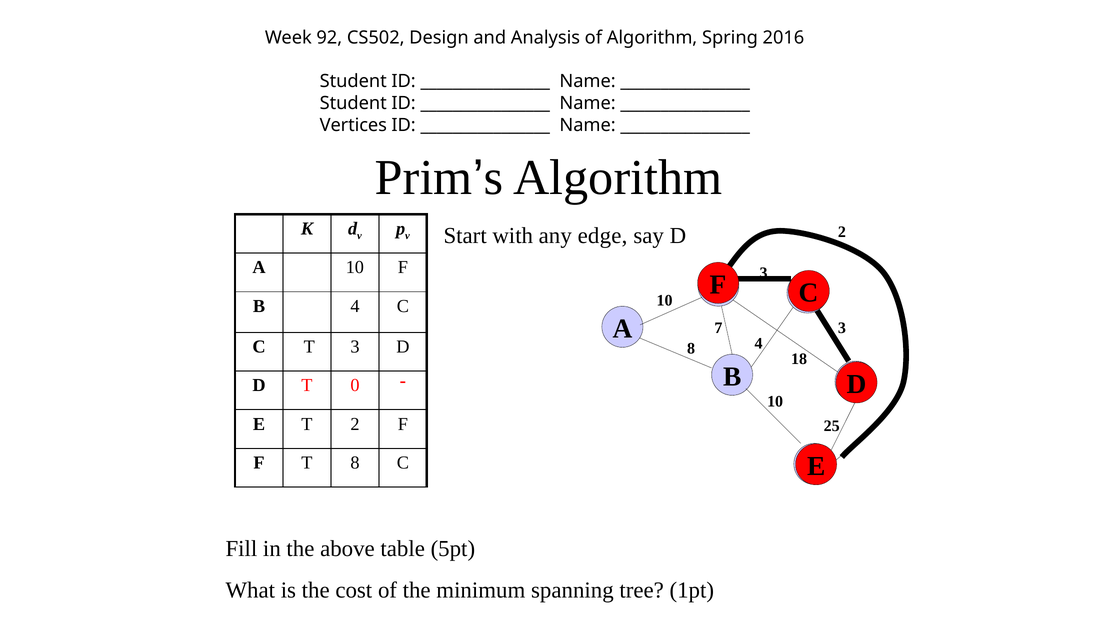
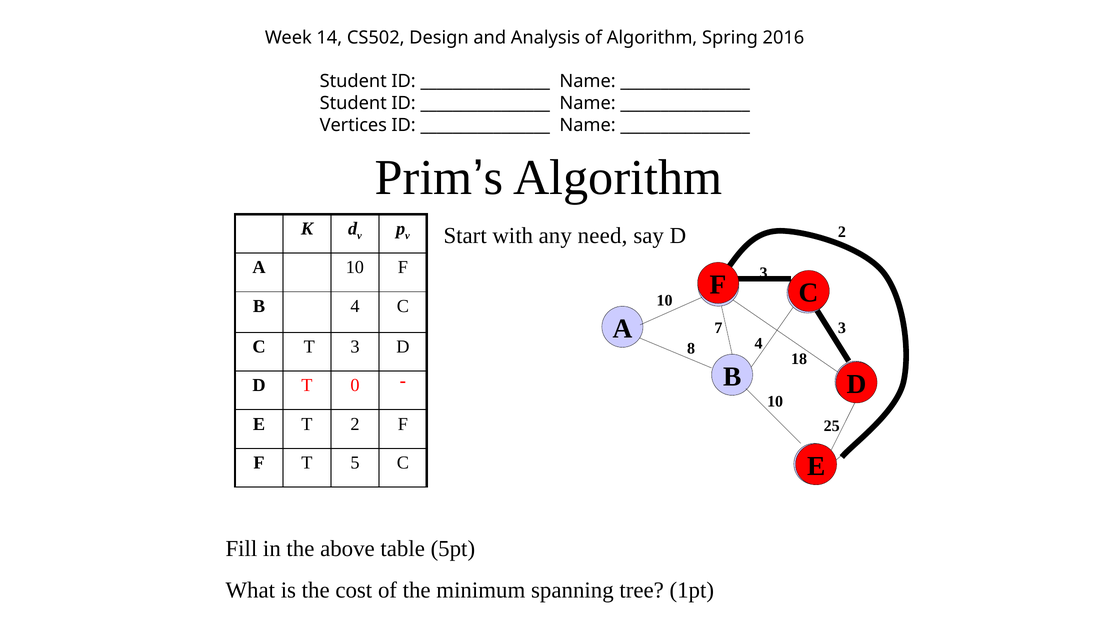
92: 92 -> 14
edge: edge -> need
T 8: 8 -> 5
